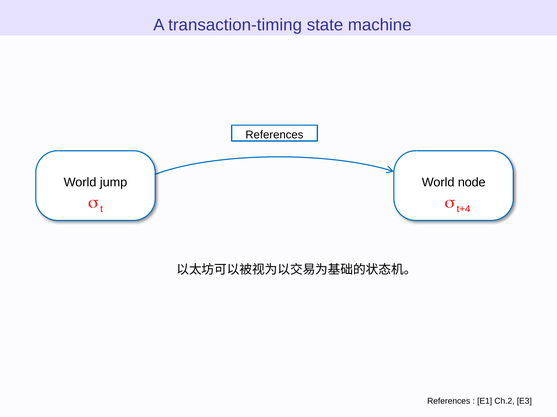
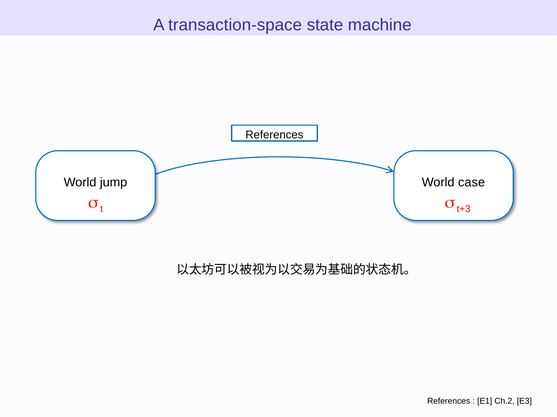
transaction-timing: transaction-timing -> transaction-space
node: node -> case
t+4: t+4 -> t+3
